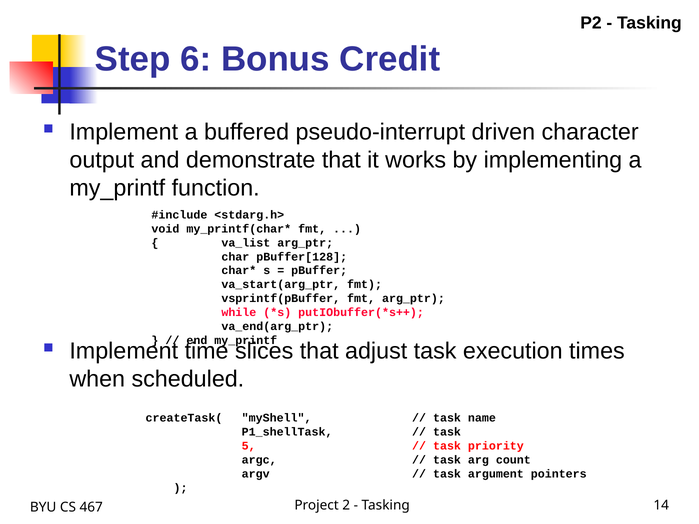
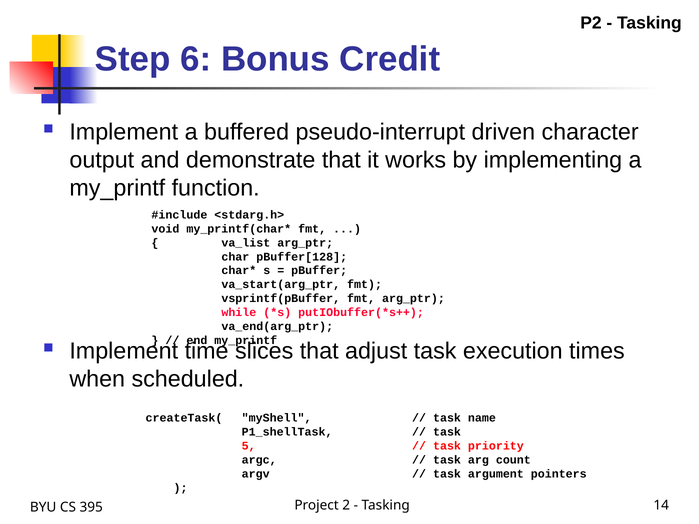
467: 467 -> 395
